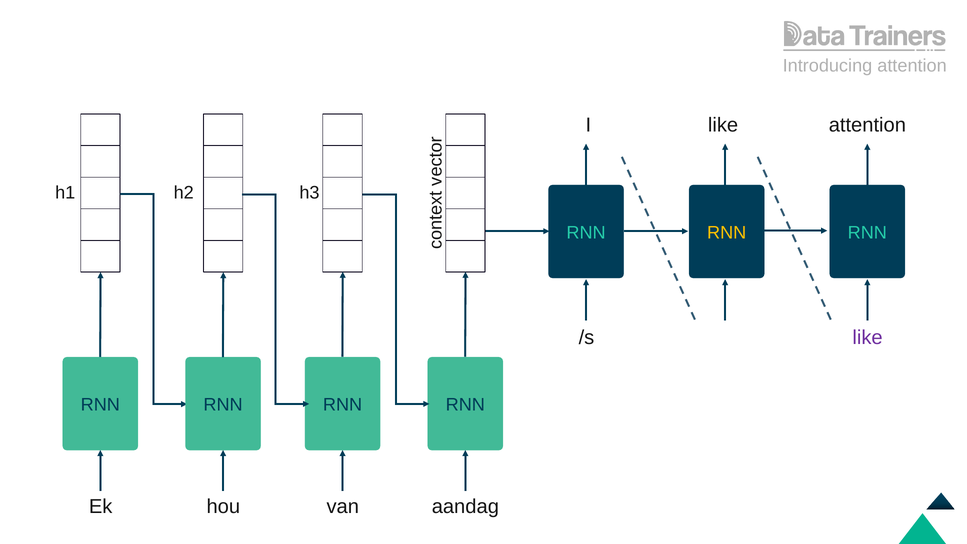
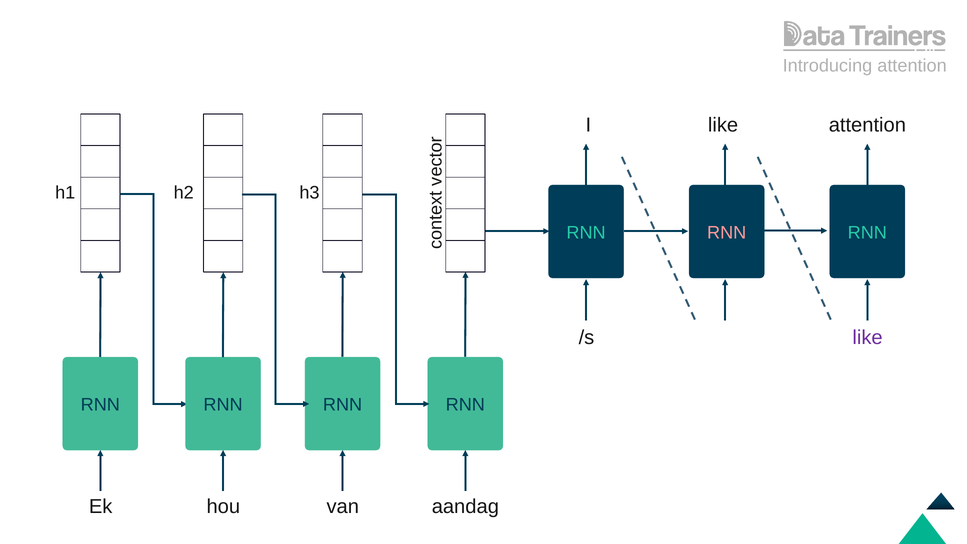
RNN at (727, 233) colour: yellow -> pink
